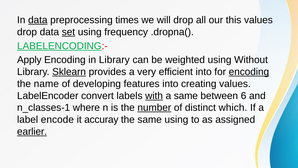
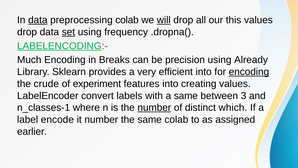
preprocessing times: times -> colab
will underline: none -> present
Apply: Apply -> Much
in Library: Library -> Breaks
weighted: weighted -> precision
Without: Without -> Already
Sklearn underline: present -> none
name: name -> crude
developing: developing -> experiment
with underline: present -> none
6: 6 -> 3
it accuray: accuray -> number
same using: using -> colab
earlier underline: present -> none
